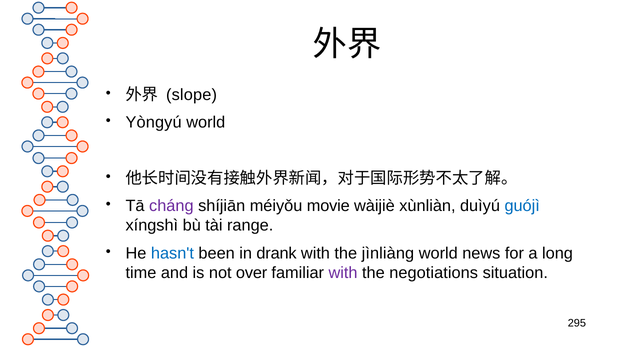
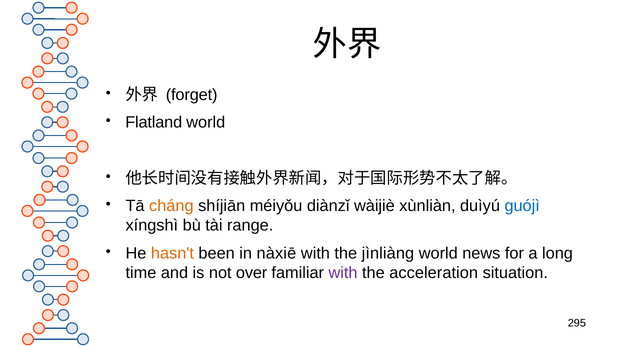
slope: slope -> forget
Yòngyú: Yòngyú -> Flatland
cháng colour: purple -> orange
movie: movie -> diànzǐ
hasn't colour: blue -> orange
drank: drank -> nàxiē
negotiations: negotiations -> acceleration
